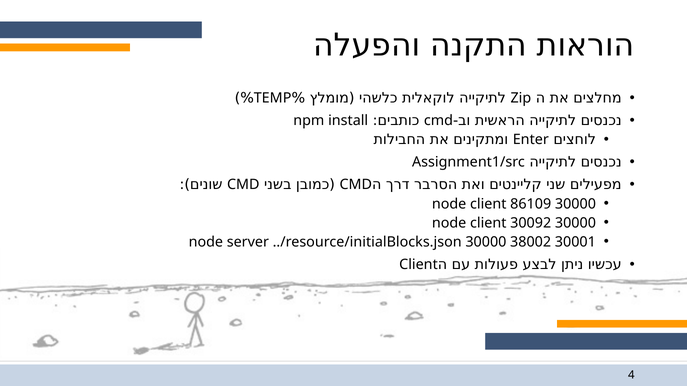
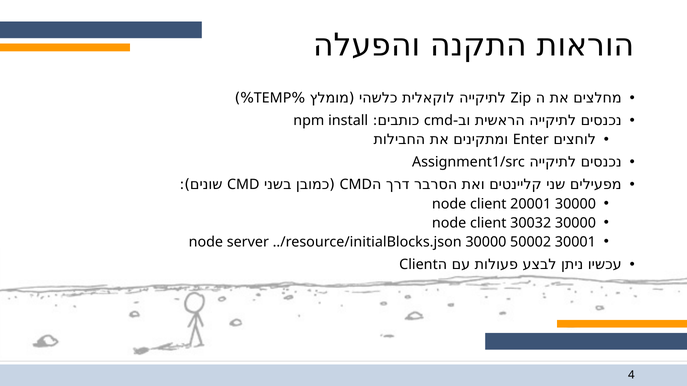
86109: 86109 -> 20001
30092: 30092 -> 30032
38002: 38002 -> 50002
